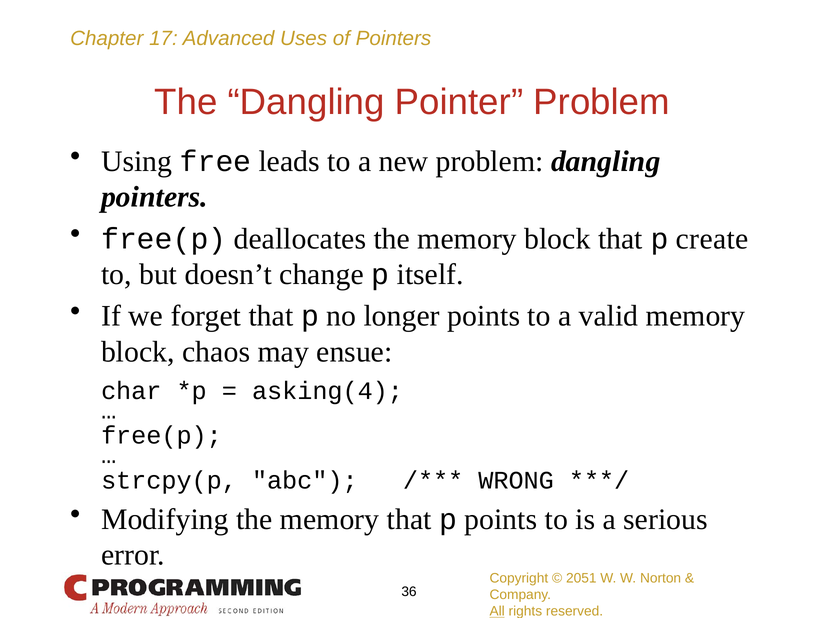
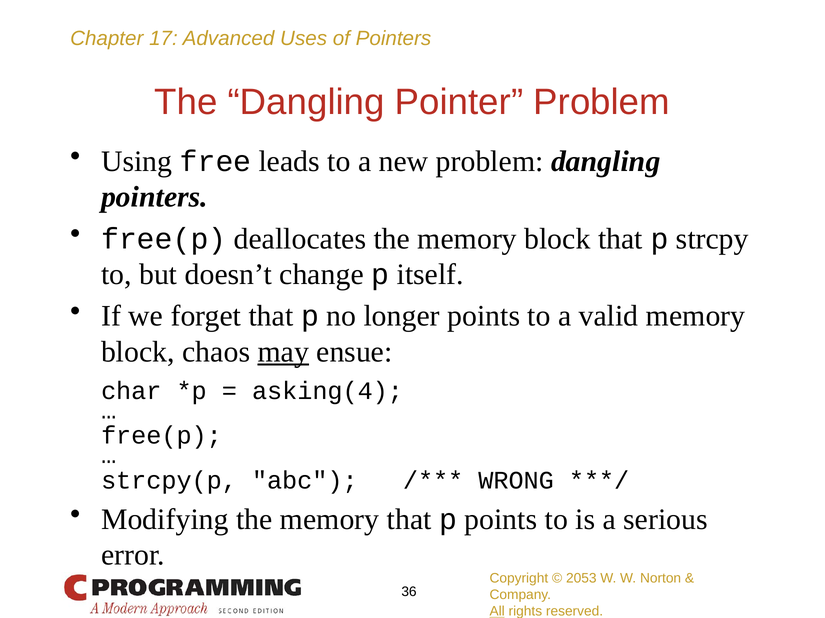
create: create -> strcpy
may underline: none -> present
2051: 2051 -> 2053
